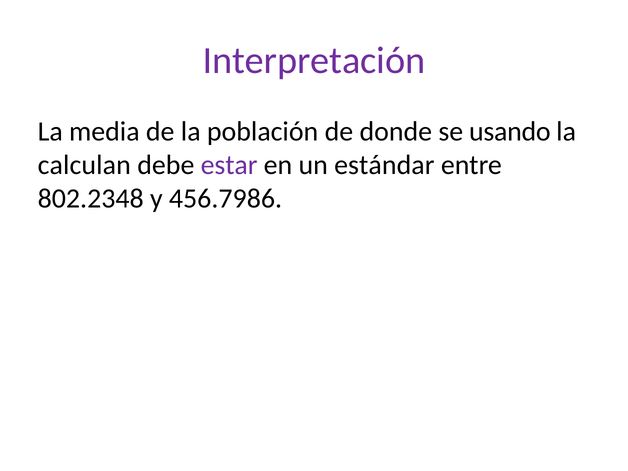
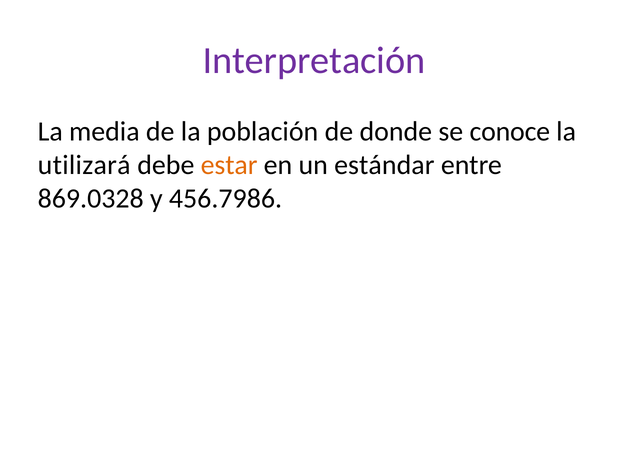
usando: usando -> conoce
calculan: calculan -> utilizará
estar colour: purple -> orange
802.2348: 802.2348 -> 869.0328
